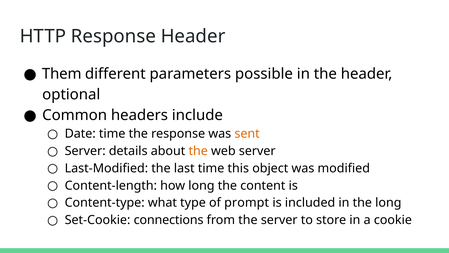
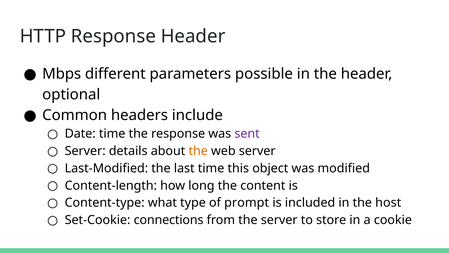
Them: Them -> Mbps
sent colour: orange -> purple
the long: long -> host
